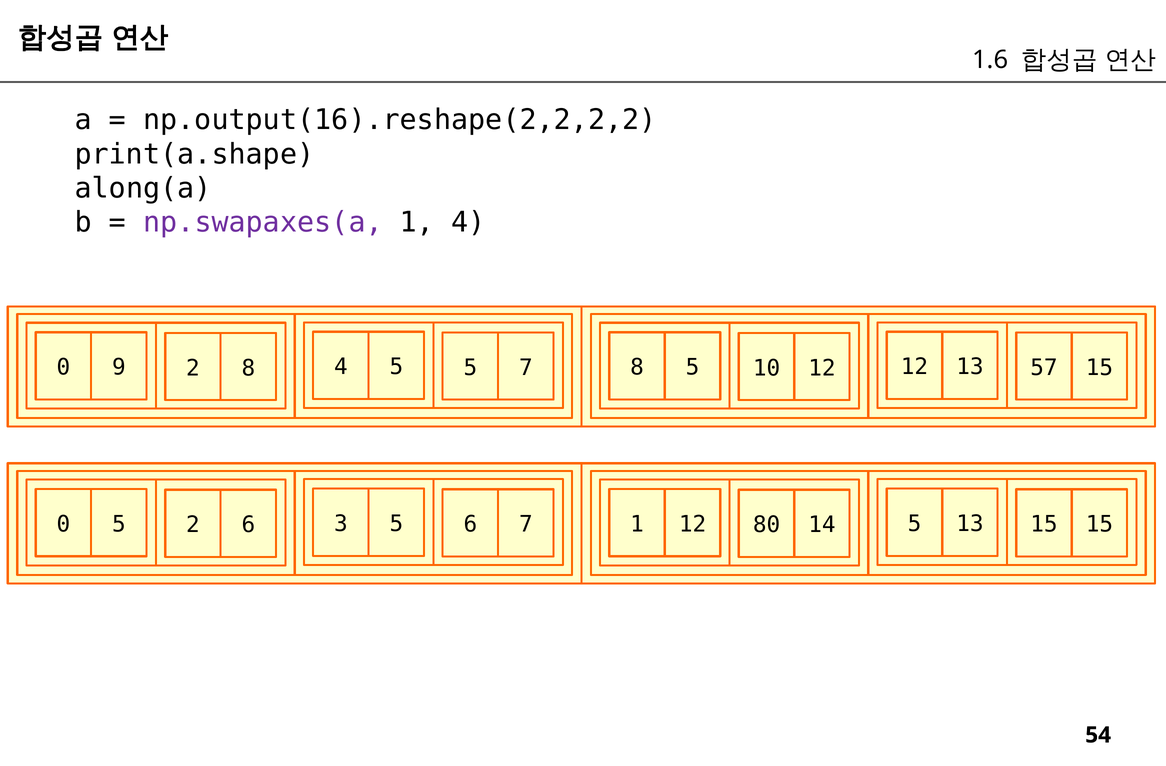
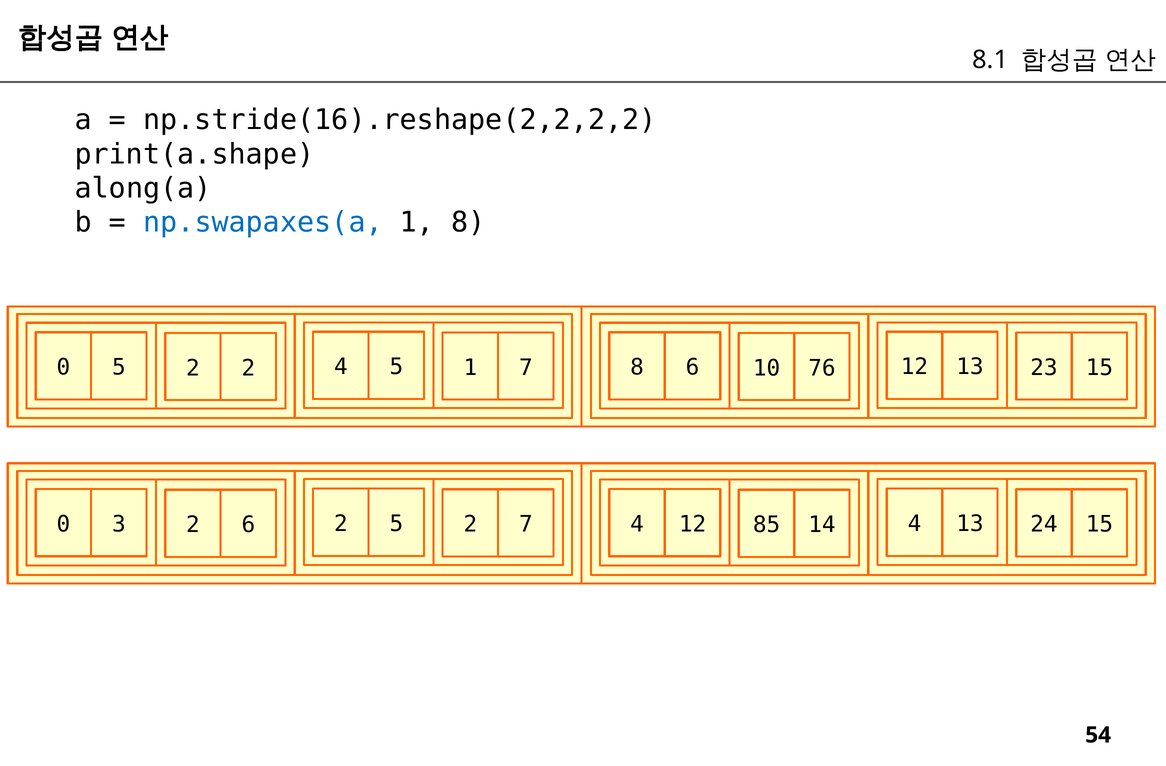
1.6: 1.6 -> 8.1
np.output(16).reshape(2,2,2,2: np.output(16).reshape(2,2,2,2 -> np.stride(16).reshape(2,2,2,2
np.swapaxes(a colour: purple -> blue
1 4: 4 -> 8
0 9: 9 -> 5
2 8: 8 -> 2
5 5: 5 -> 1
8 5: 5 -> 6
10 12: 12 -> 76
57: 57 -> 23
0 5: 5 -> 3
6 3: 3 -> 2
6 at (470, 524): 6 -> 2
7 1: 1 -> 4
80: 80 -> 85
14 5: 5 -> 4
13 15: 15 -> 24
